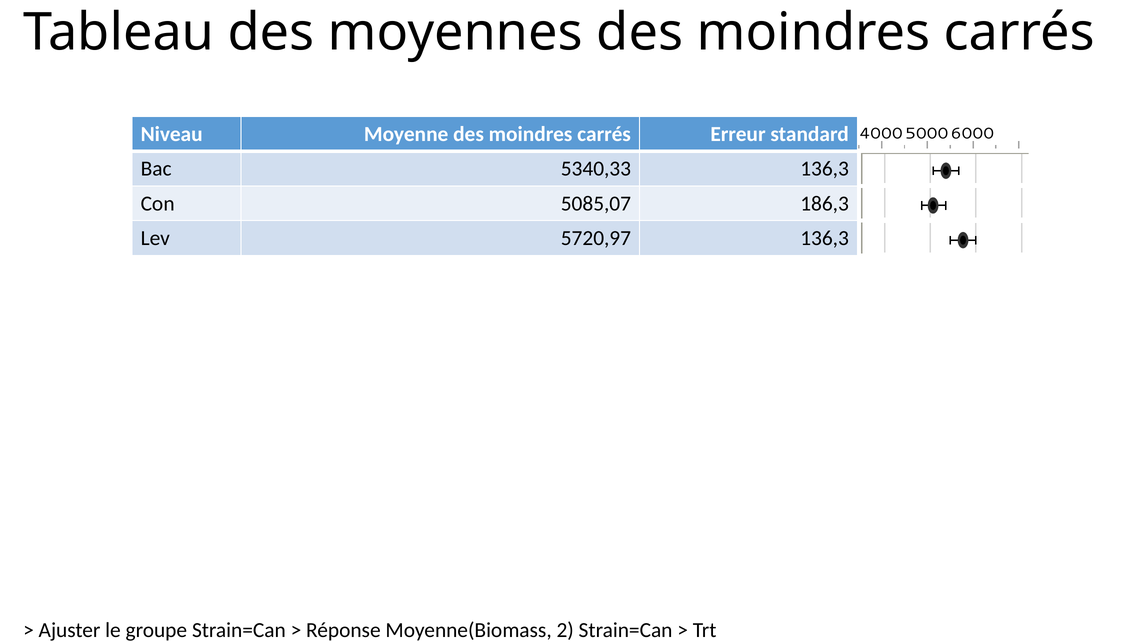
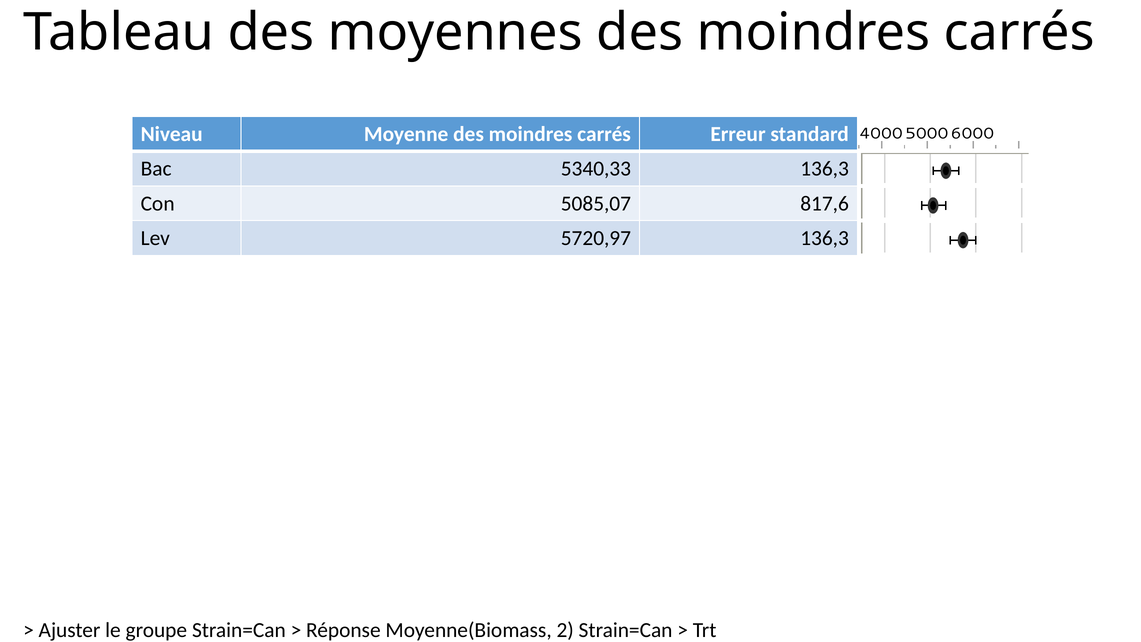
186,3: 186,3 -> 817,6
